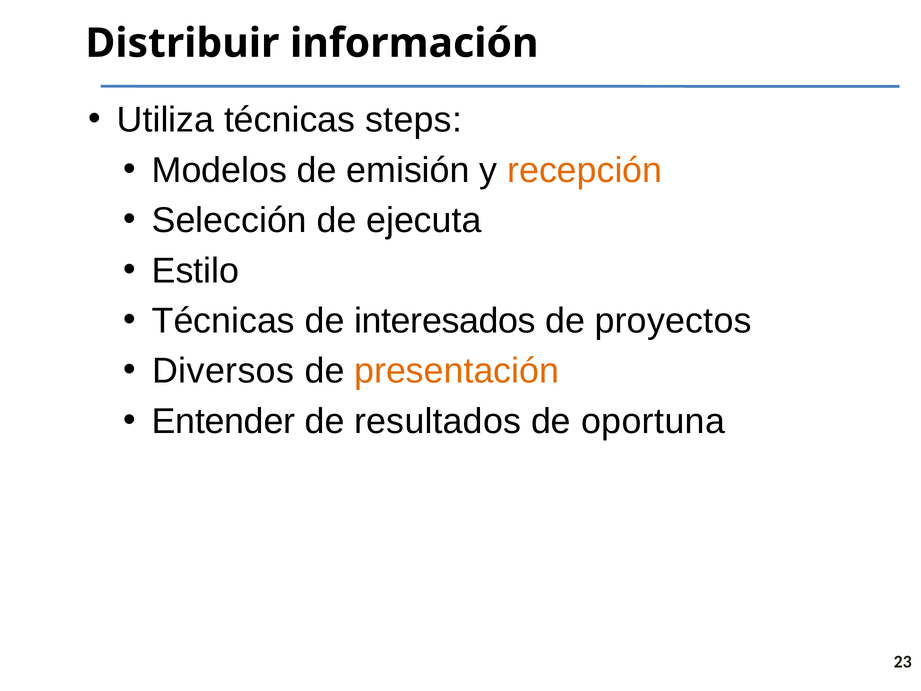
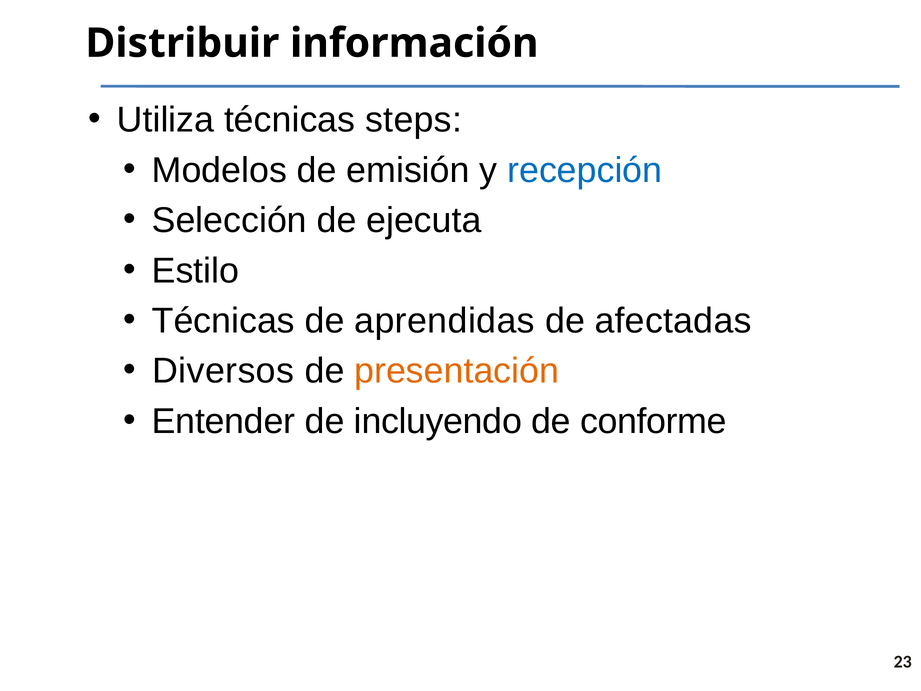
recepción colour: orange -> blue
interesados: interesados -> aprendidas
proyectos: proyectos -> afectadas
resultados: resultados -> incluyendo
oportuna: oportuna -> conforme
